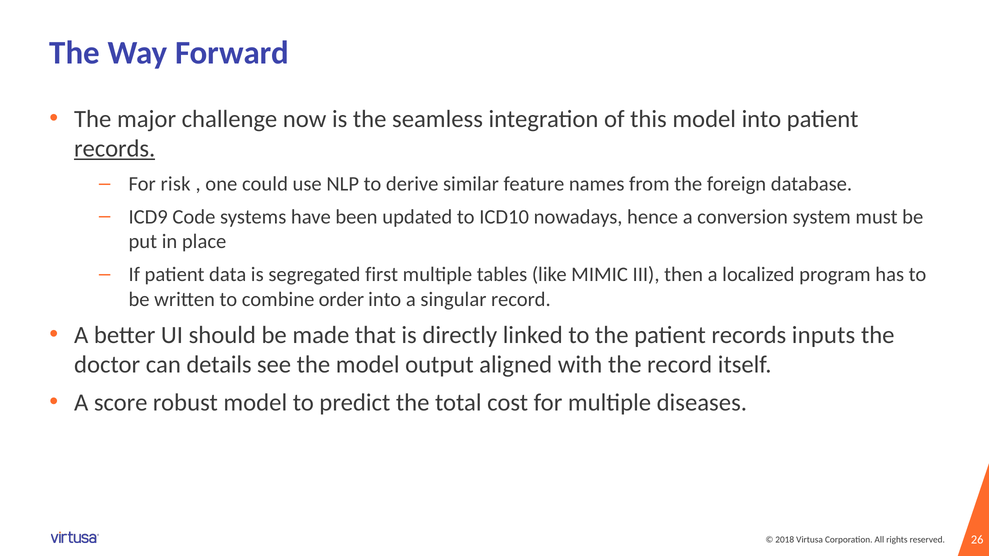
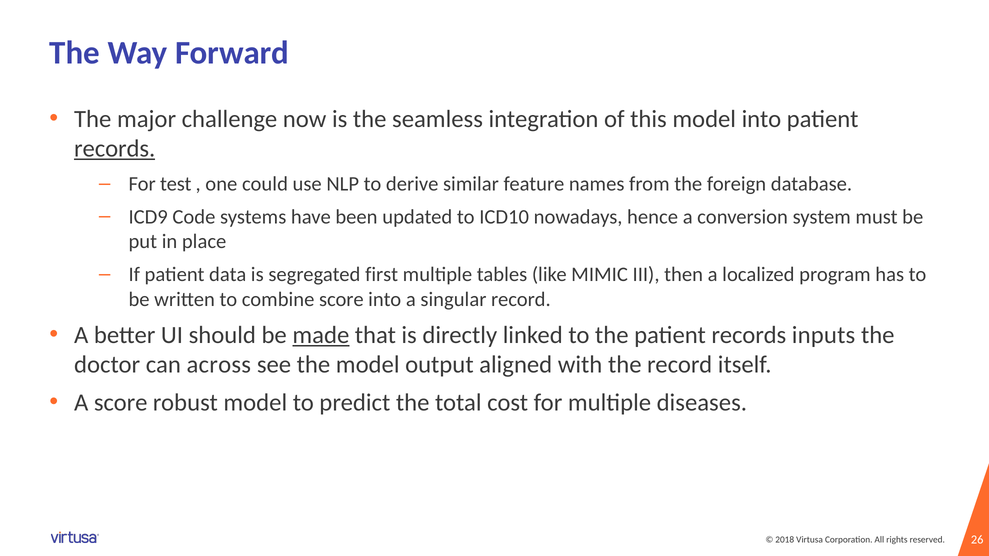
risk: risk -> test
combine order: order -> score
made underline: none -> present
details: details -> across
